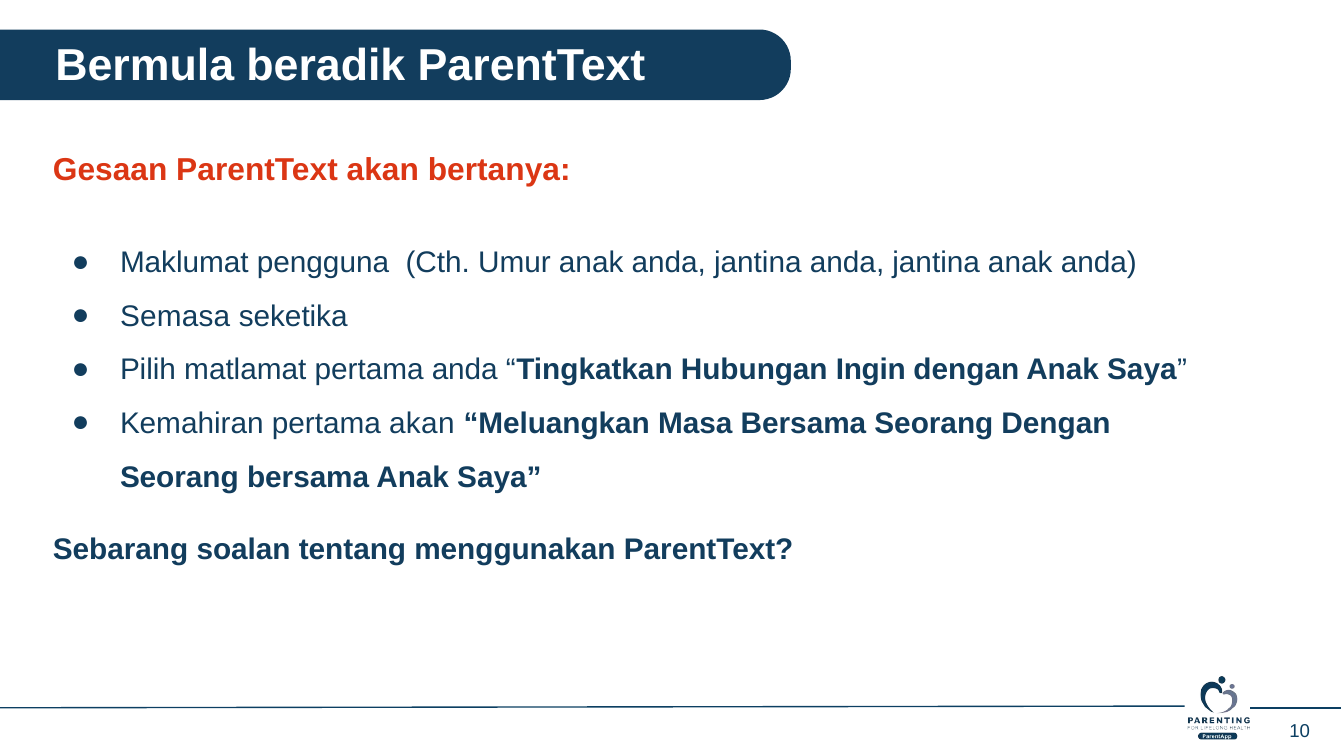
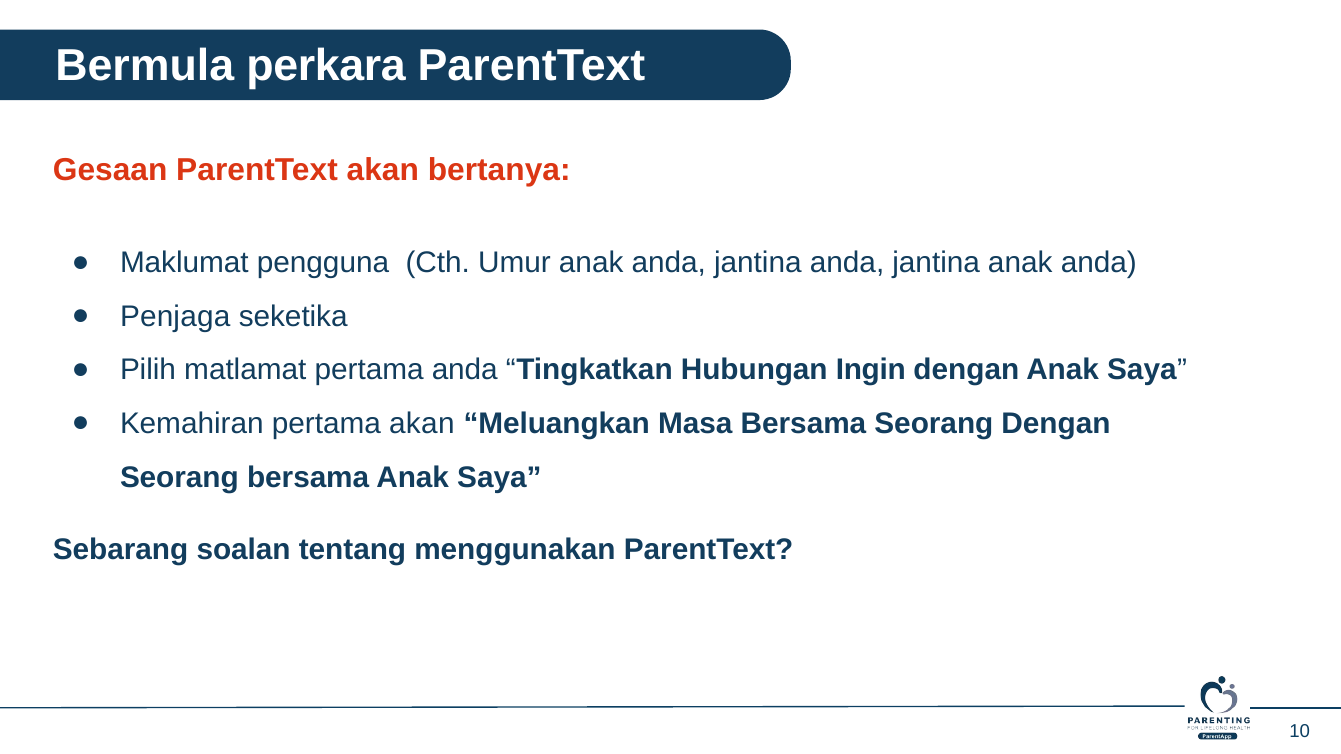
beradik: beradik -> perkara
Semasa: Semasa -> Penjaga
